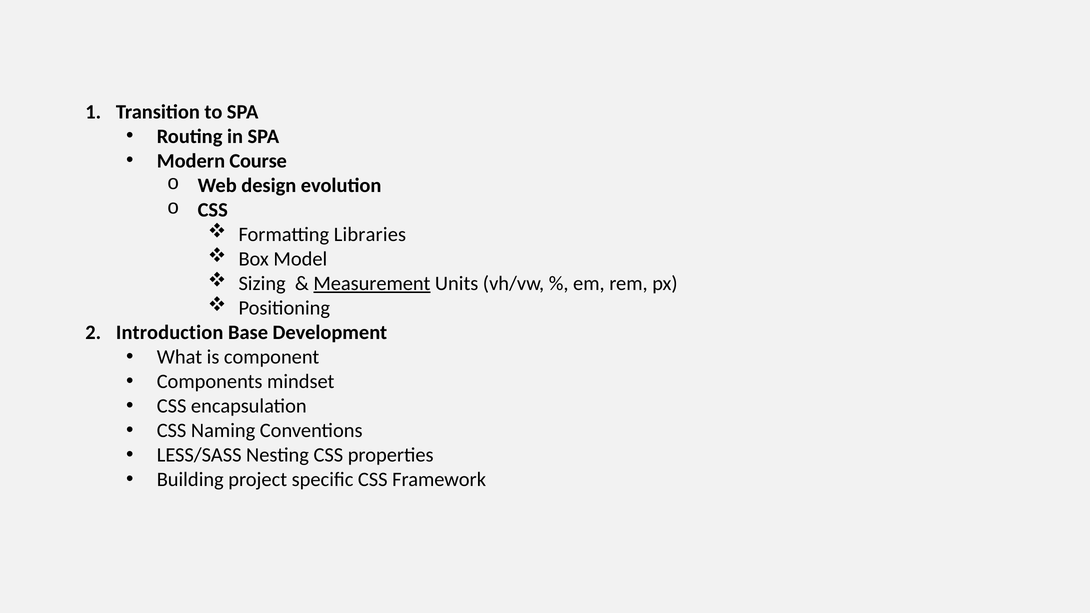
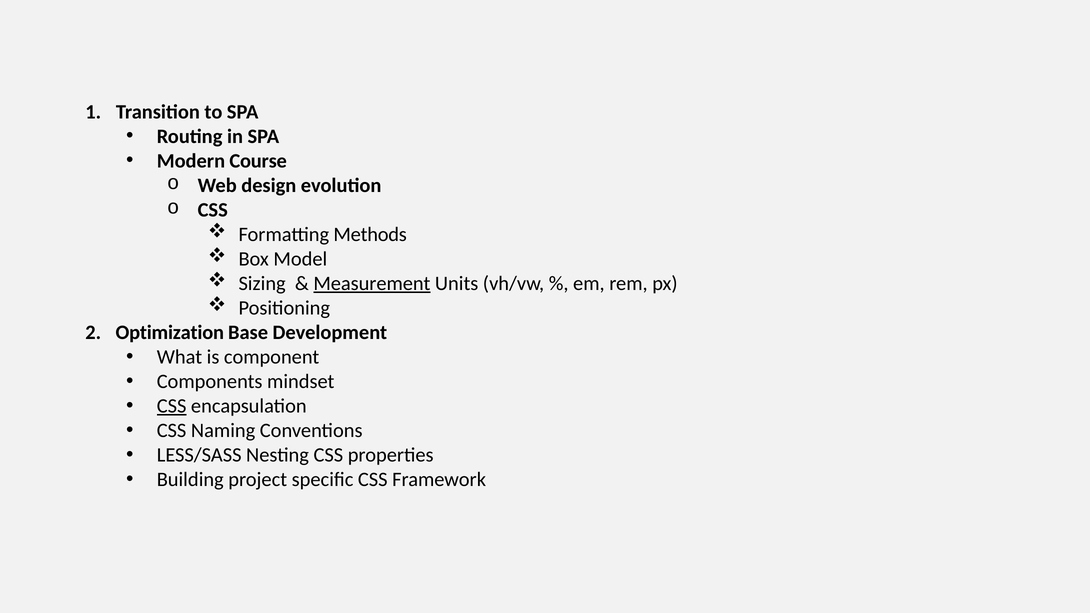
Libraries: Libraries -> Methods
Introduction: Introduction -> Optimization
CSS at (172, 406) underline: none -> present
